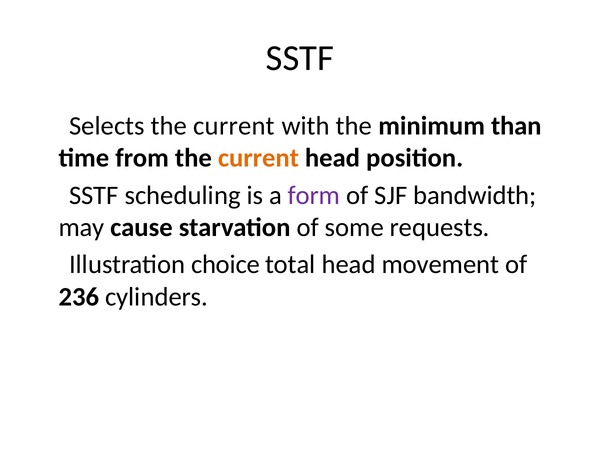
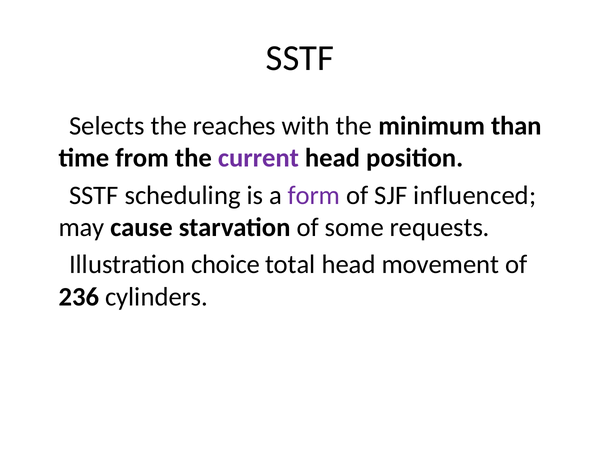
current at (234, 126): current -> reaches
current at (258, 158) colour: orange -> purple
bandwidth: bandwidth -> influenced
